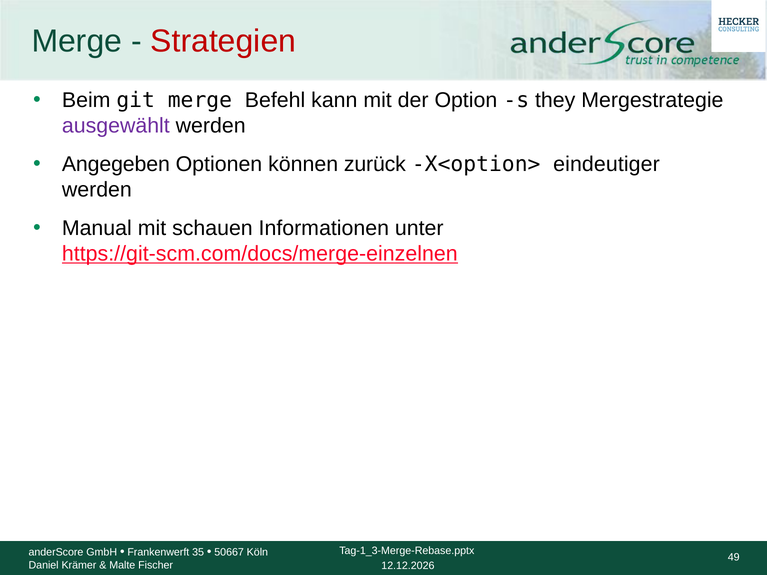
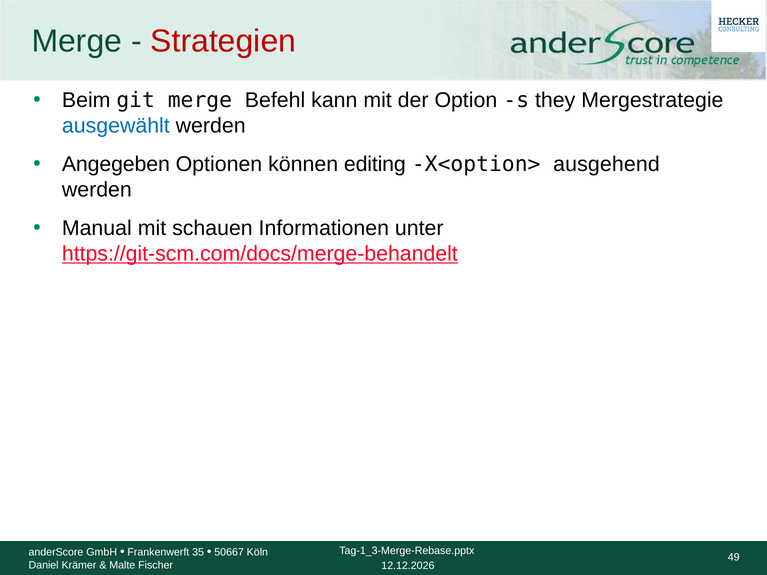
ausgewählt colour: purple -> blue
zurück: zurück -> editing
eindeutiger: eindeutiger -> ausgehend
https://git-scm.com/docs/merge-einzelnen: https://git-scm.com/docs/merge-einzelnen -> https://git-scm.com/docs/merge-behandelt
